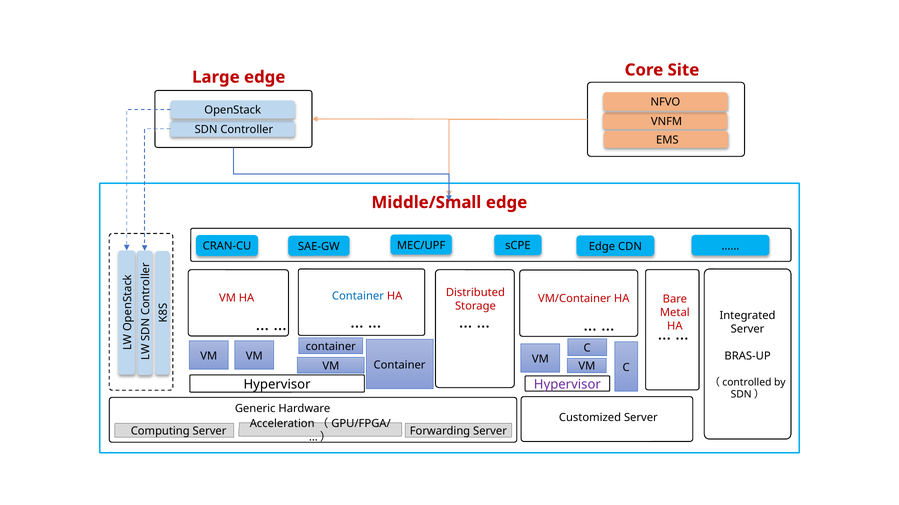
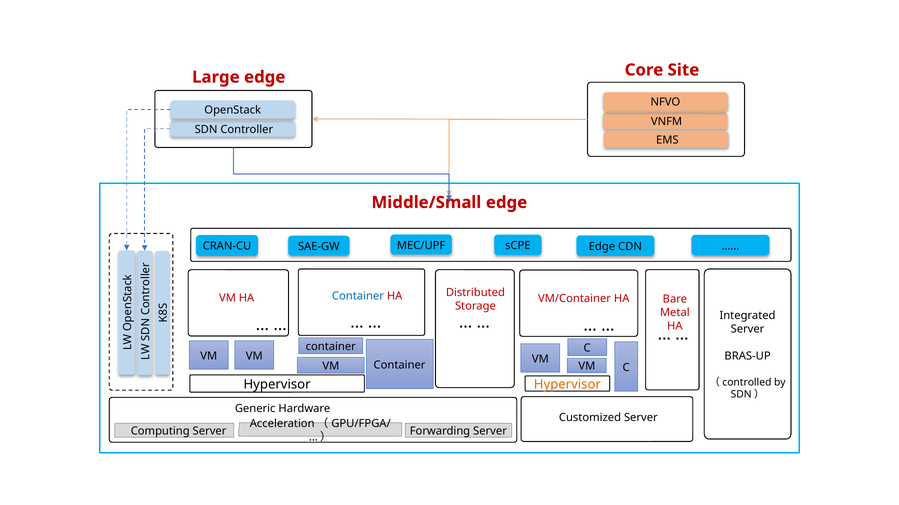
Hypervisor at (567, 385) colour: purple -> orange
